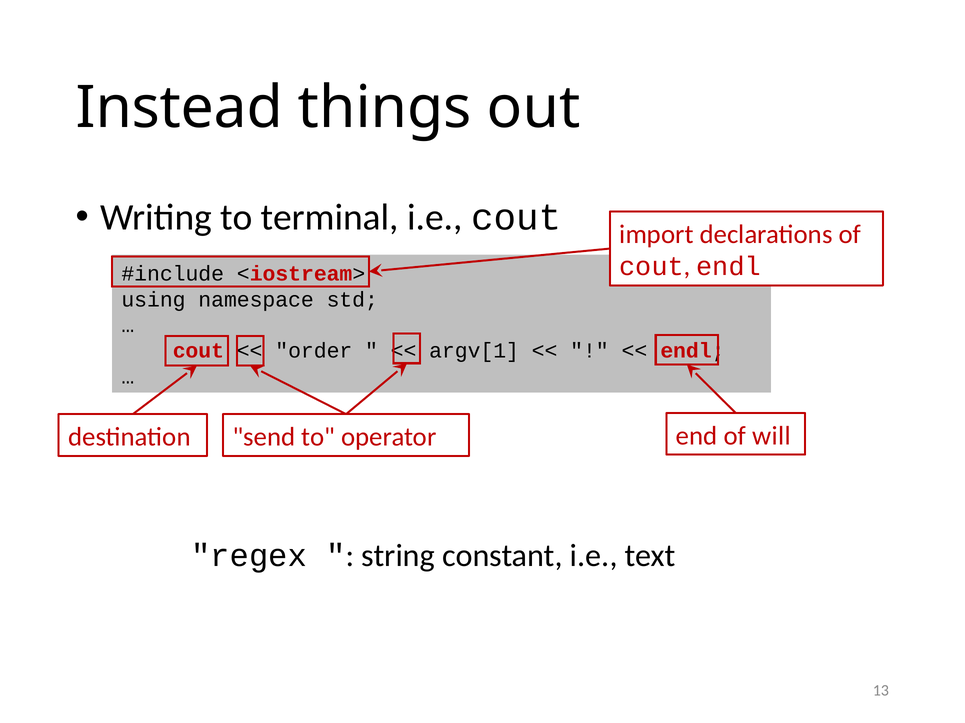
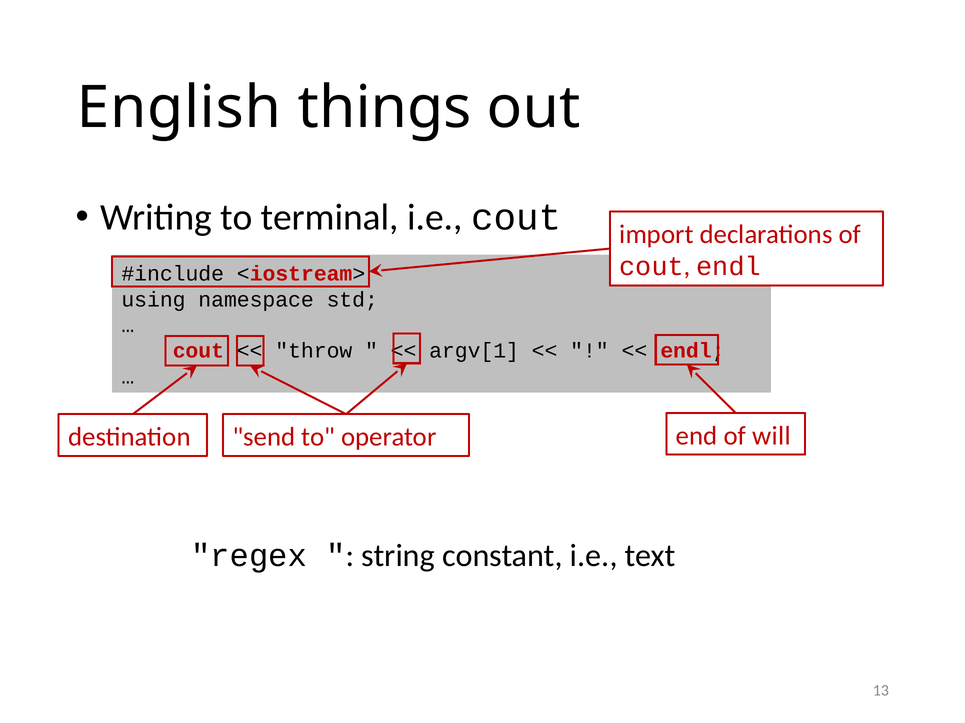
Instead: Instead -> English
order: order -> throw
